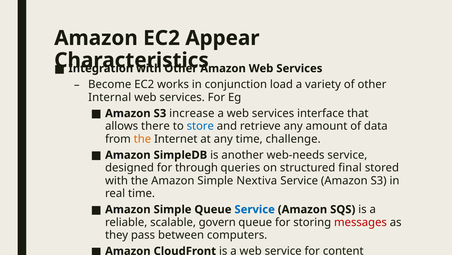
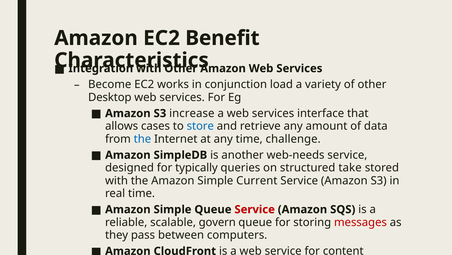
Appear: Appear -> Benefit
Internal: Internal -> Desktop
there: there -> cases
the at (142, 139) colour: orange -> blue
through: through -> typically
final: final -> take
Nextiva: Nextiva -> Current
Service at (255, 209) colour: blue -> red
